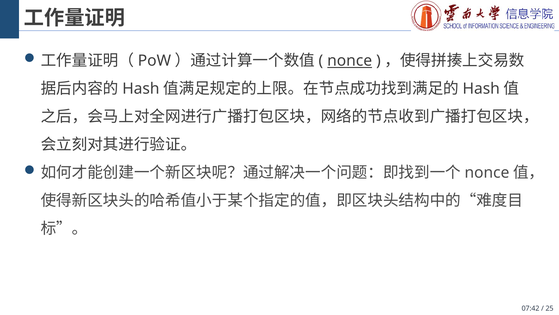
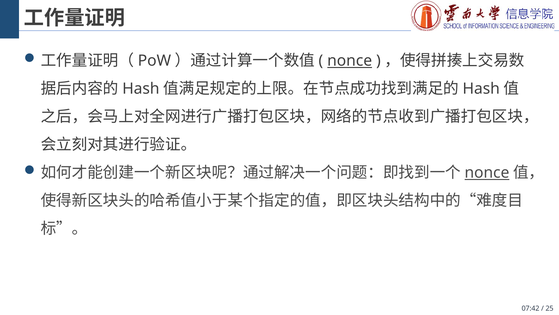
nonce at (487, 172) underline: none -> present
